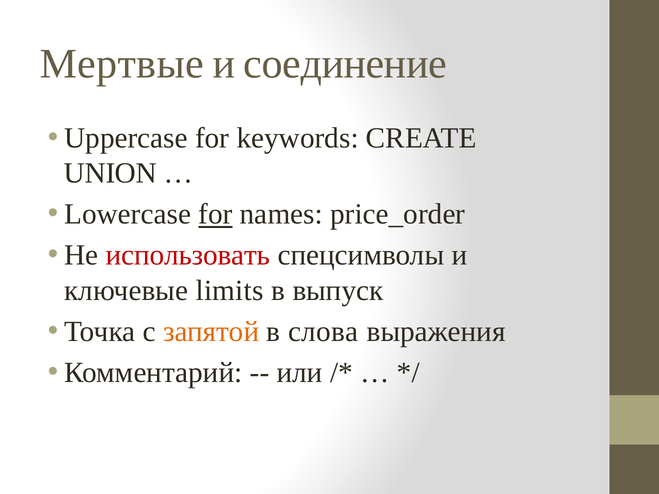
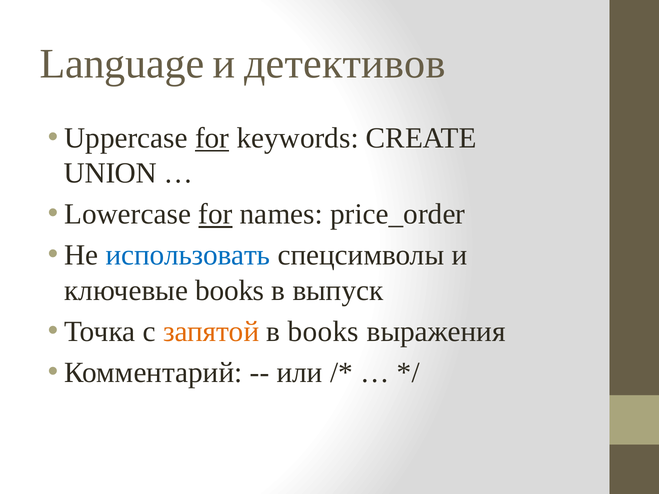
Мертвые: Мертвые -> Language
соединение: соединение -> детективов
for at (212, 138) underline: none -> present
использовать colour: red -> blue
ключевые limits: limits -> books
в слова: слова -> books
